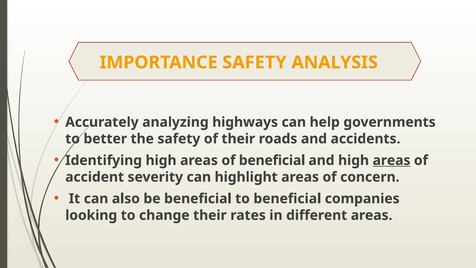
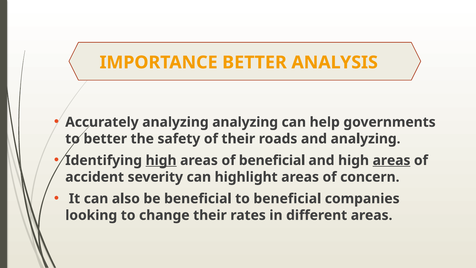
IMPORTANCE SAFETY: SAFETY -> BETTER
analyzing highways: highways -> analyzing
and accidents: accidents -> analyzing
high at (161, 160) underline: none -> present
